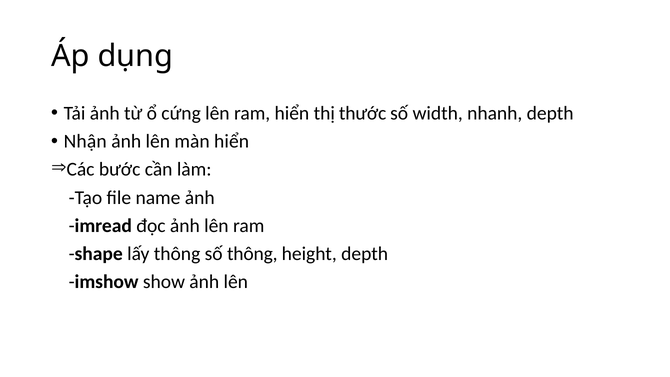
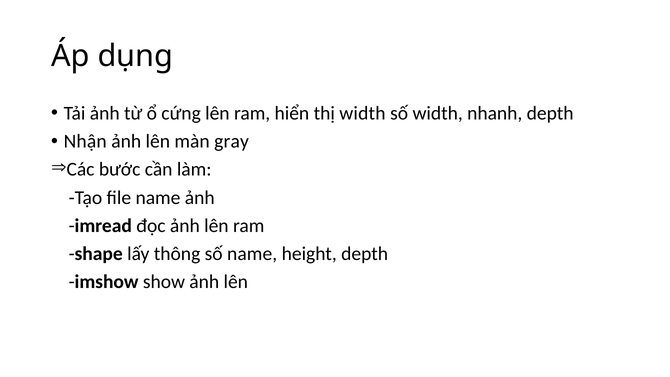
thị thước: thước -> width
màn hiển: hiển -> gray
số thông: thông -> name
